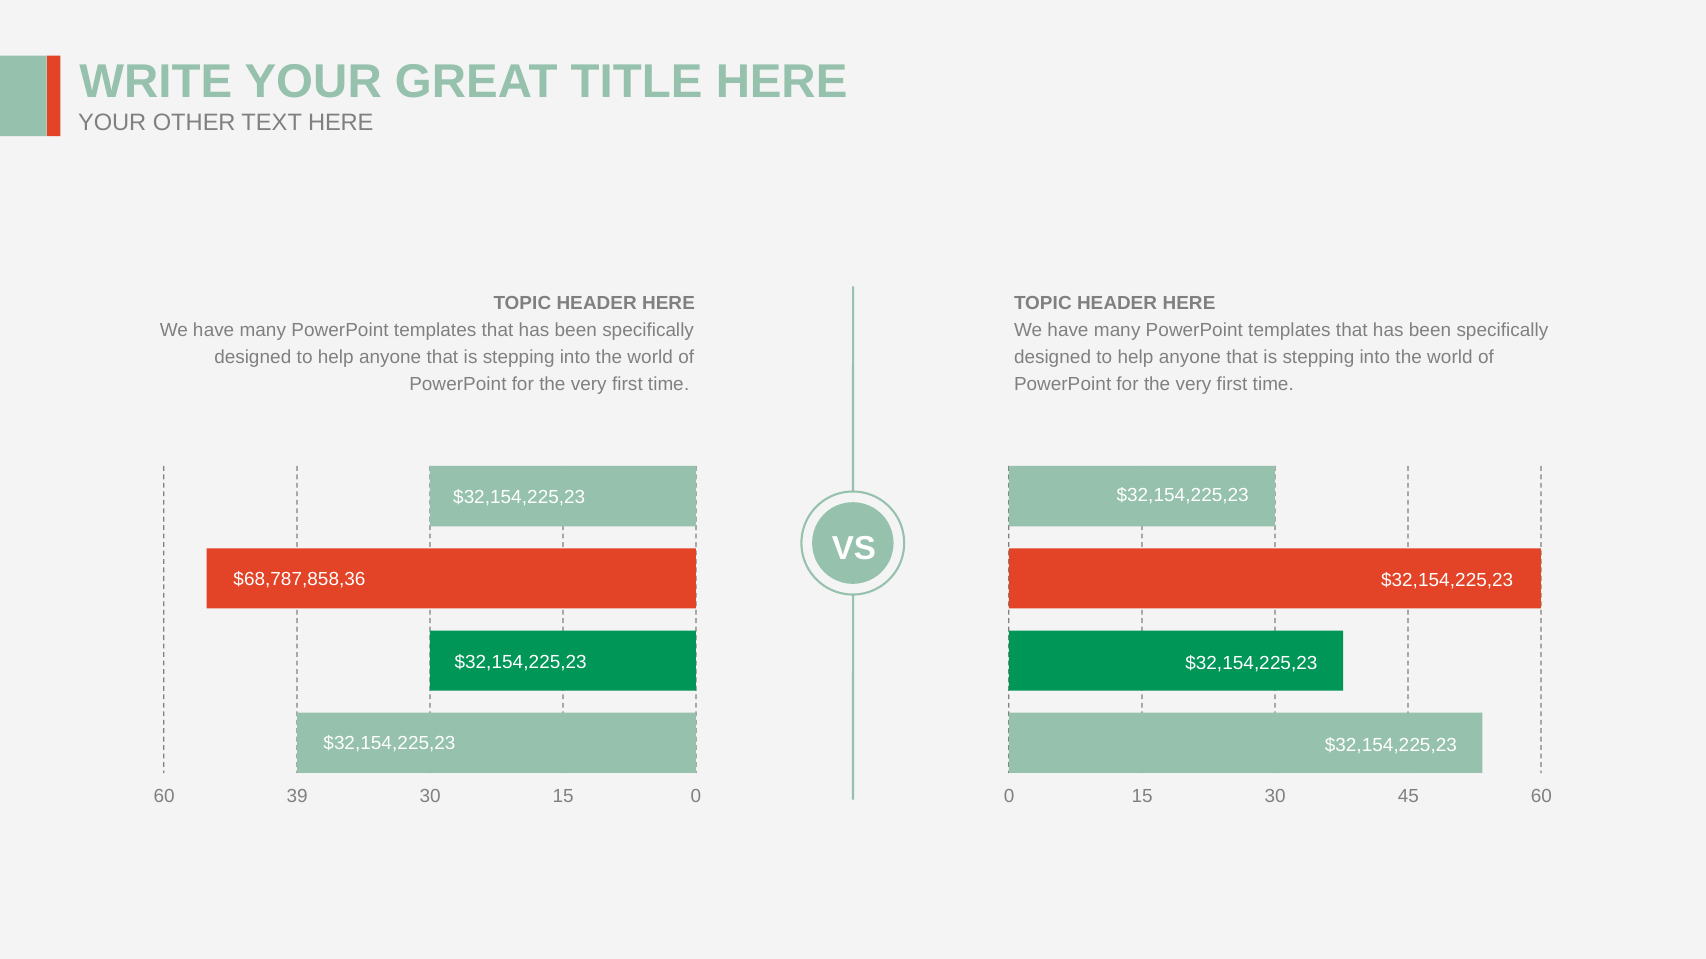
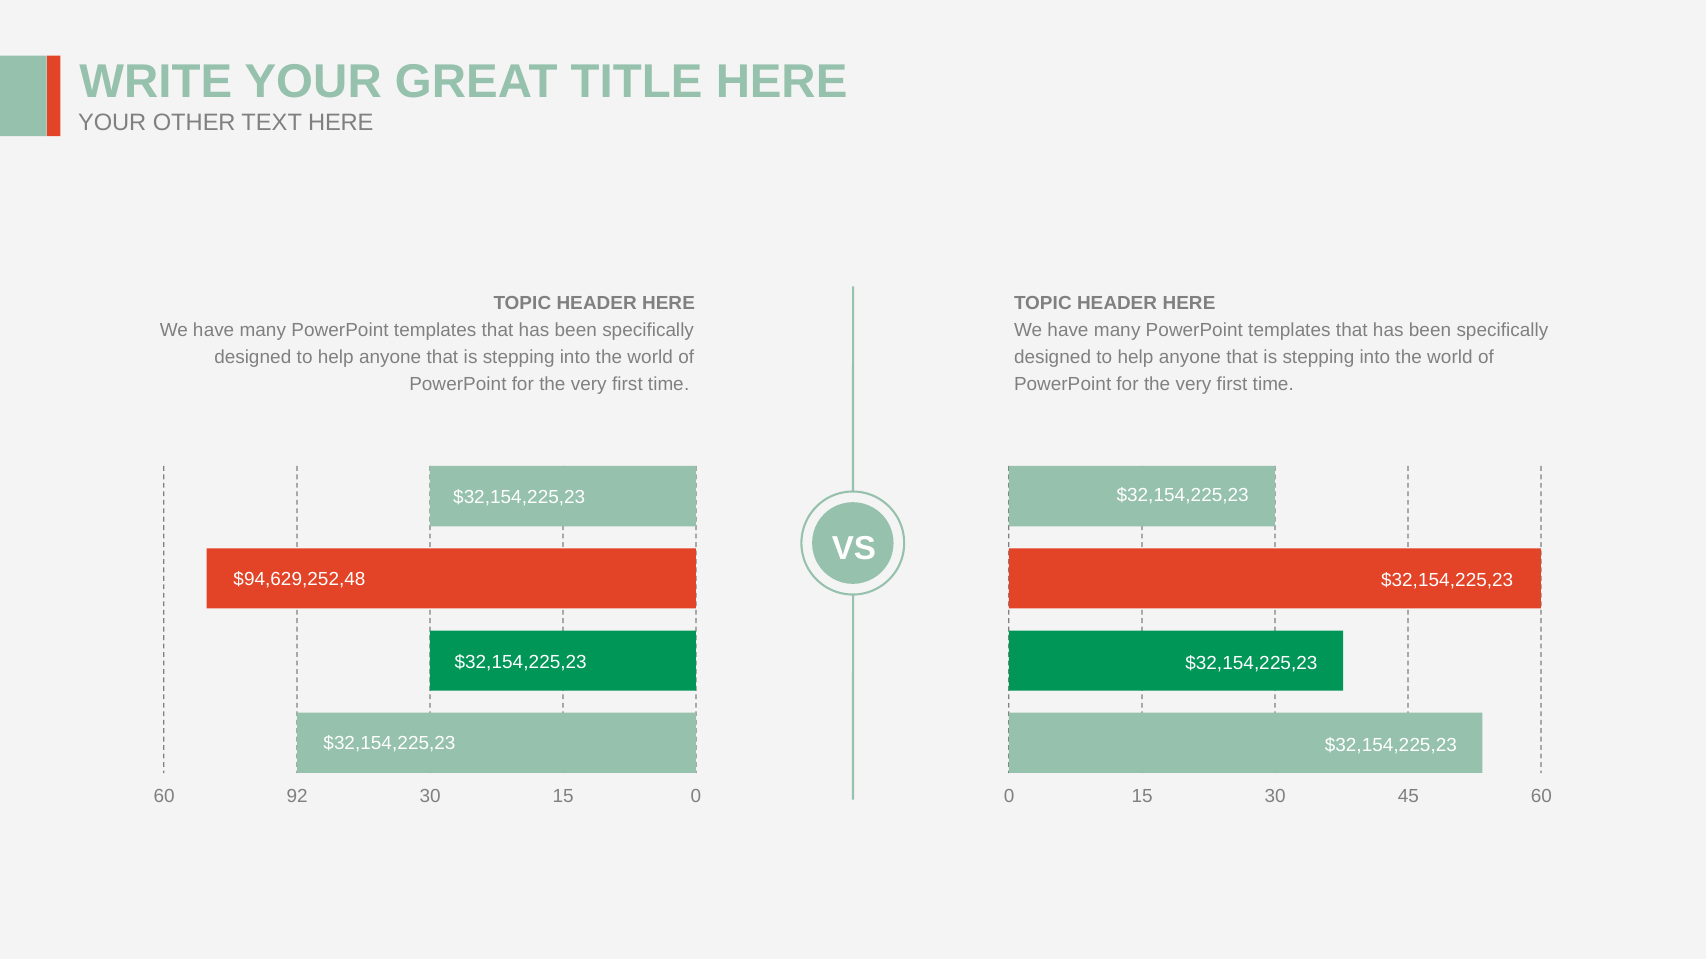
$68,787,858,36: $68,787,858,36 -> $94,629,252,48
39: 39 -> 92
